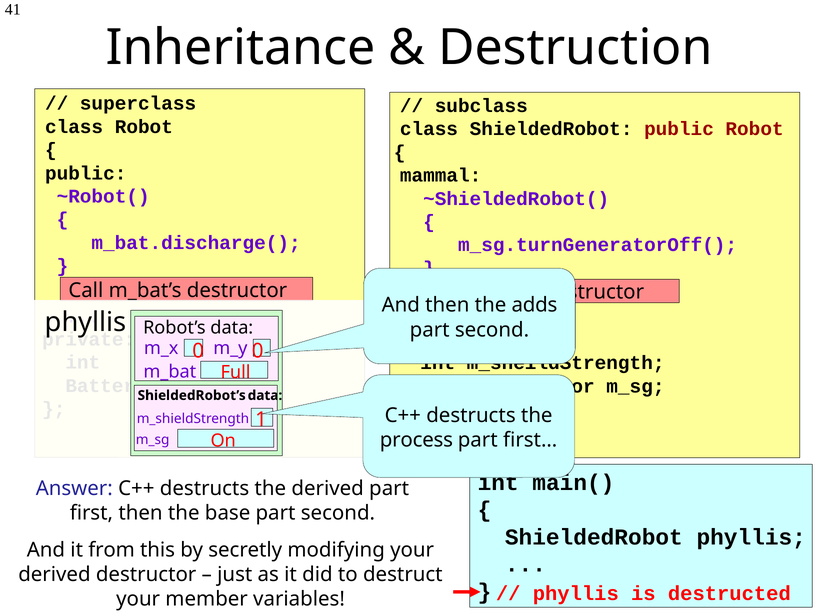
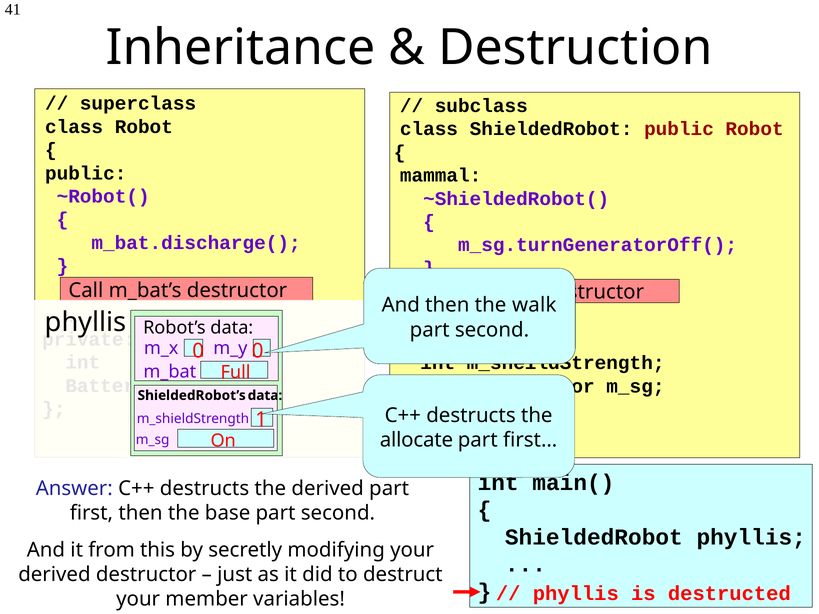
adds: adds -> walk
process: process -> allocate
